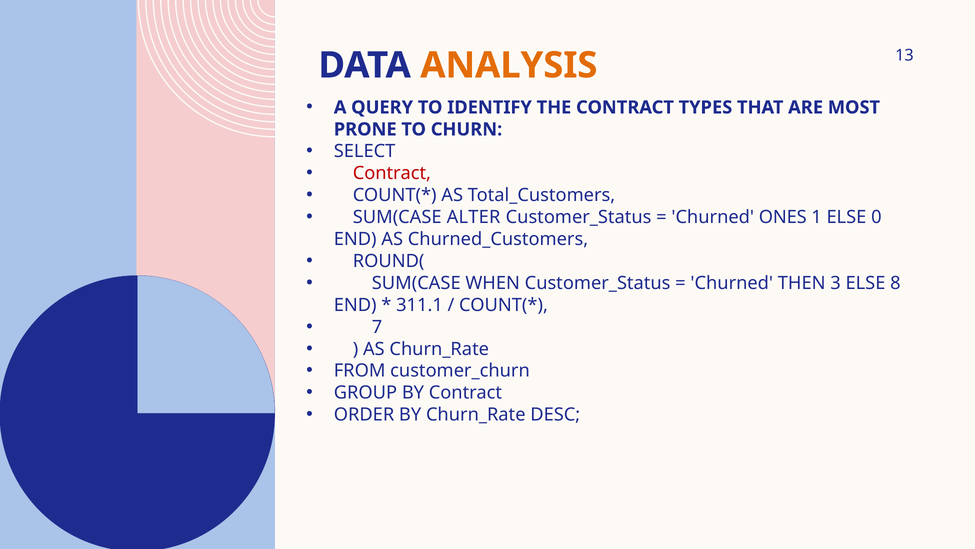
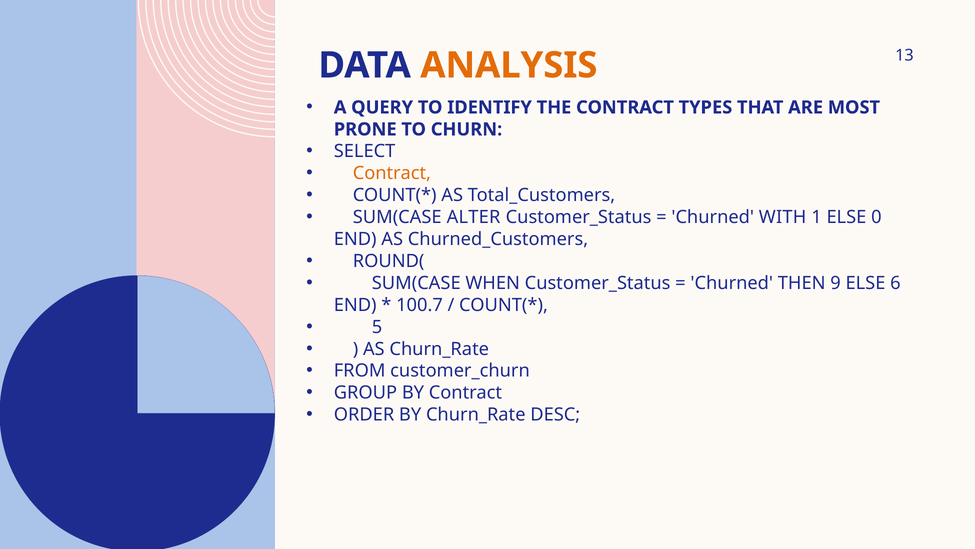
Contract at (392, 173) colour: red -> orange
ONES: ONES -> WITH
3: 3 -> 9
8: 8 -> 6
311.1: 311.1 -> 100.7
7: 7 -> 5
